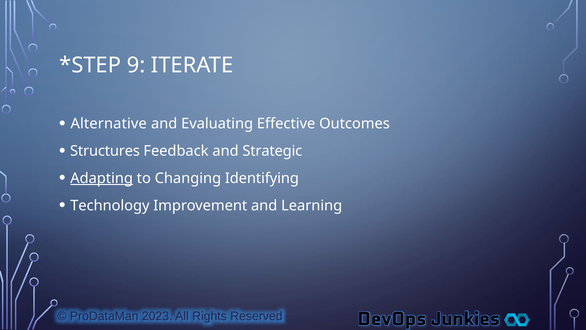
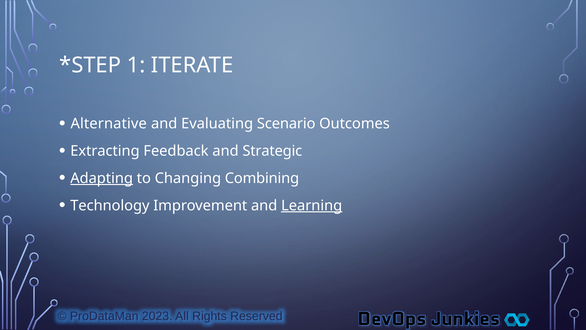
9: 9 -> 1
Effective: Effective -> Scenario
Structures: Structures -> Extracting
Identifying: Identifying -> Combining
Learning underline: none -> present
